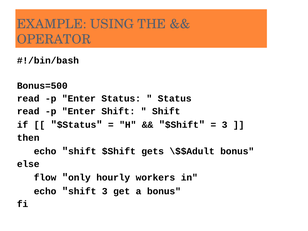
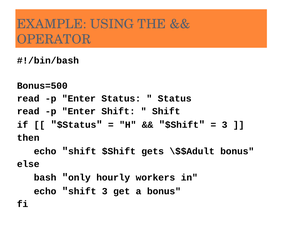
flow: flow -> bash
